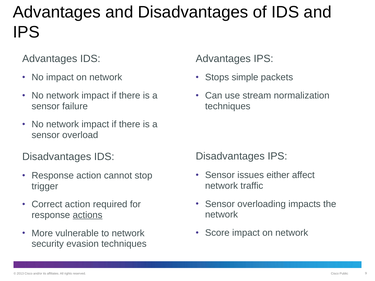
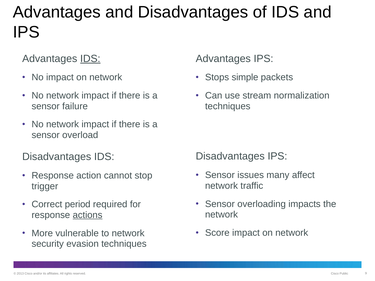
IDS at (90, 59) underline: none -> present
either: either -> many
Correct action: action -> period
